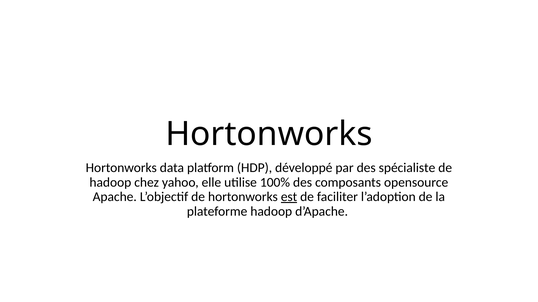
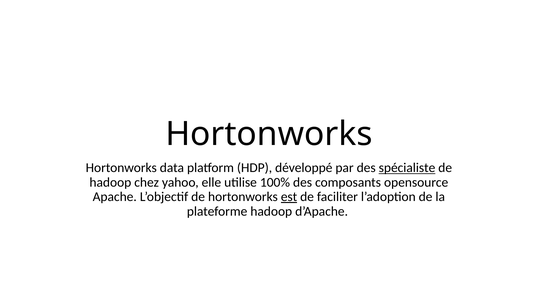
spécialiste underline: none -> present
